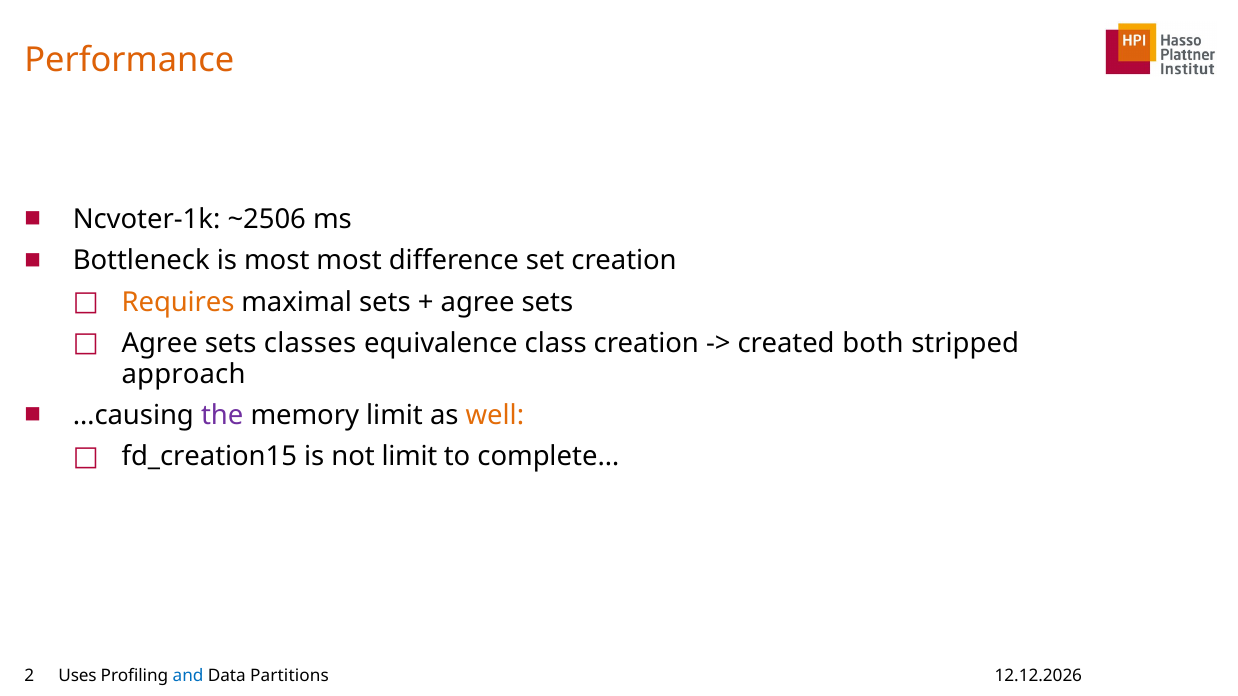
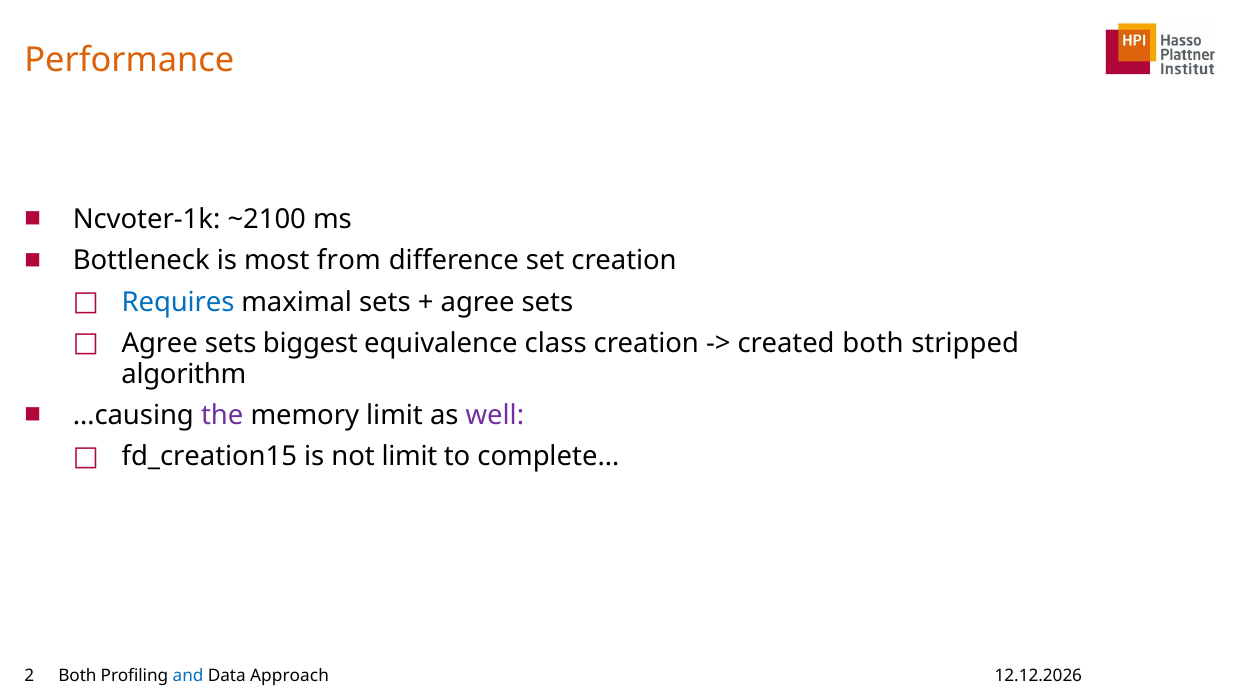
~2506: ~2506 -> ~2100
most most: most -> from
Requires colour: orange -> blue
classes: classes -> biggest
approach: approach -> algorithm
well colour: orange -> purple
Uses at (77, 676): Uses -> Both
Partitions: Partitions -> Approach
